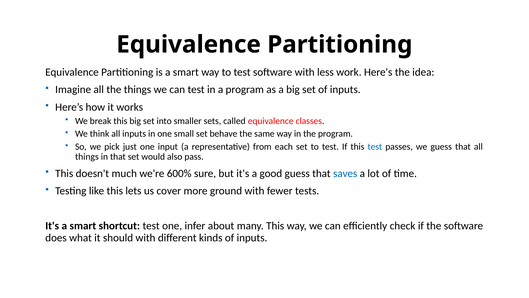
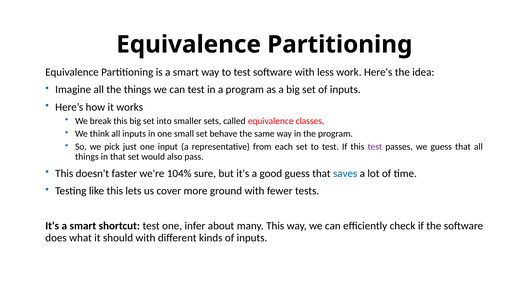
test at (375, 146) colour: blue -> purple
much: much -> faster
600%: 600% -> 104%
